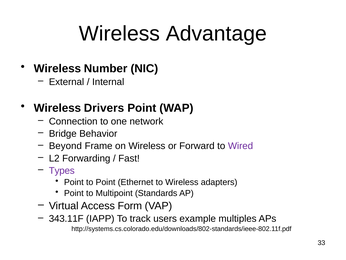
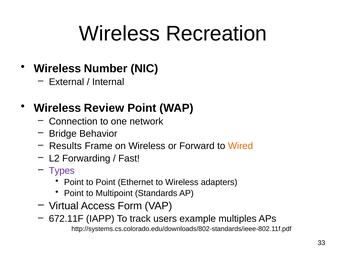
Advantage: Advantage -> Recreation
Drivers: Drivers -> Review
Beyond: Beyond -> Results
Wired colour: purple -> orange
343.11F: 343.11F -> 672.11F
